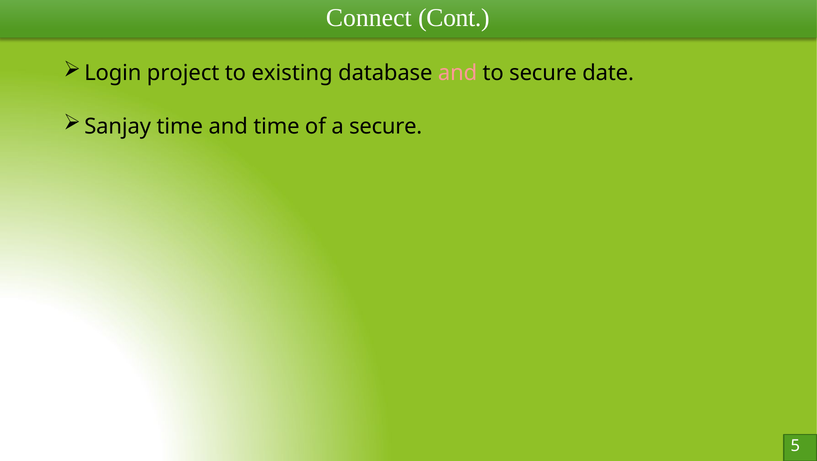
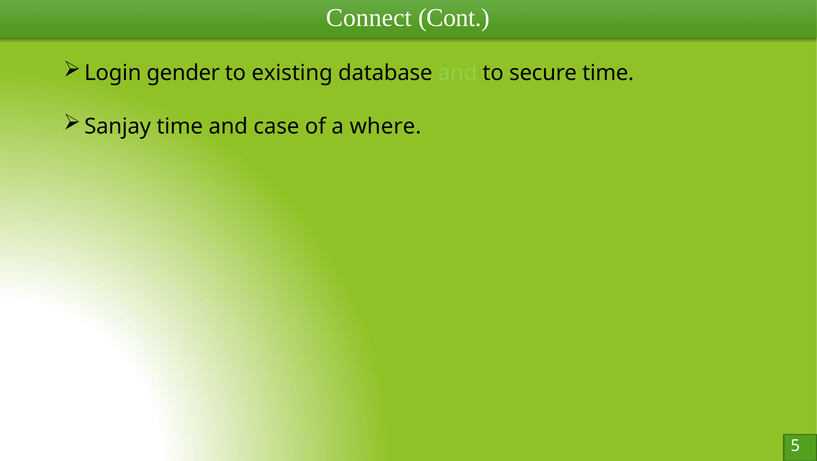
project: project -> gender
and at (458, 73) colour: pink -> light green
secure date: date -> time
and time: time -> case
a secure: secure -> where
